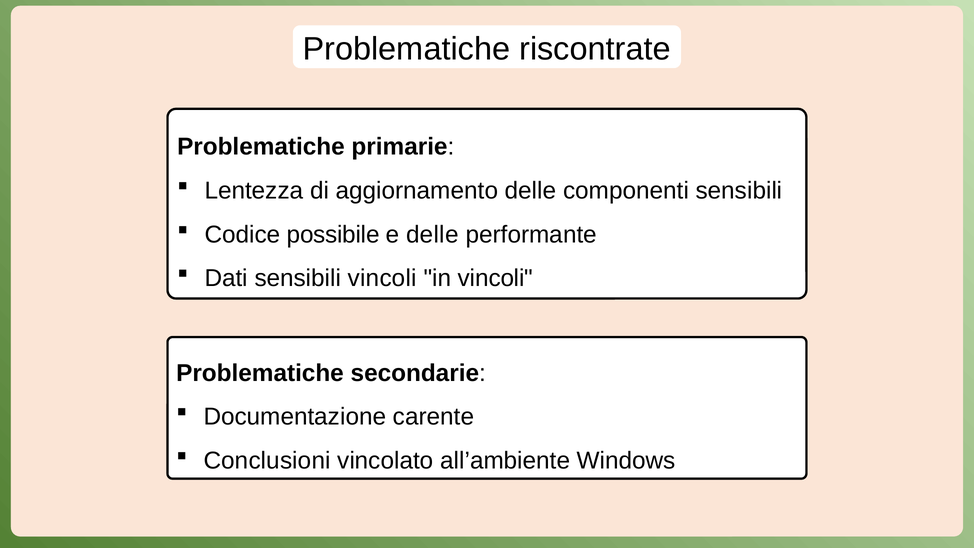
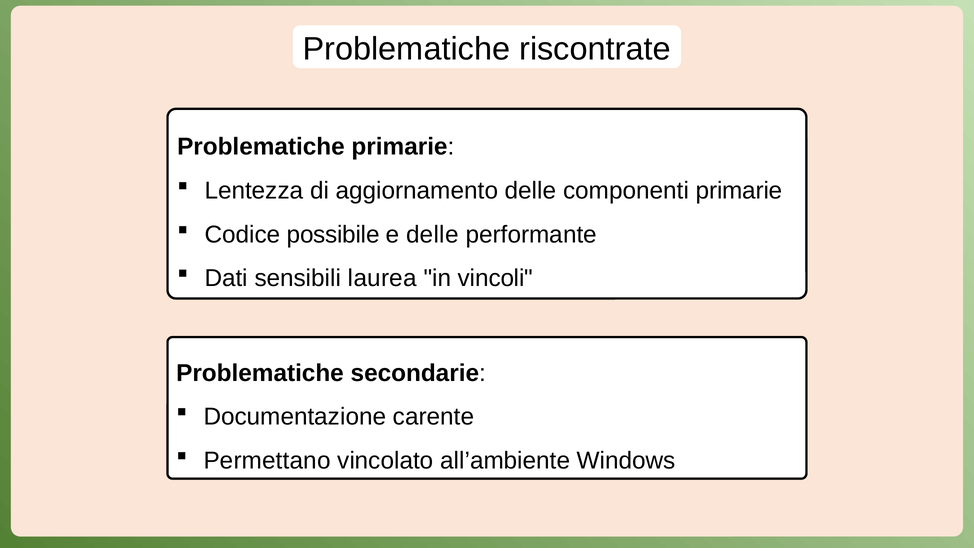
componenti sensibili: sensibili -> primarie
sensibili vincoli: vincoli -> laurea
Conclusioni: Conclusioni -> Permettano
